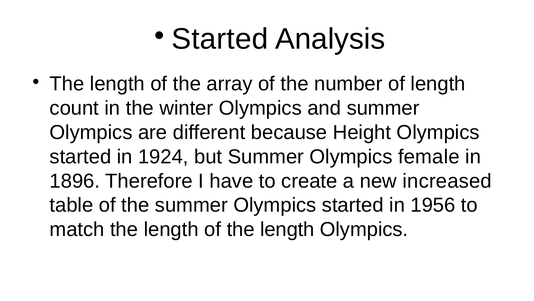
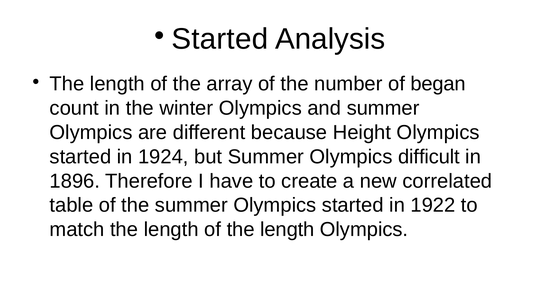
of length: length -> began
female: female -> difficult
increased: increased -> correlated
1956: 1956 -> 1922
